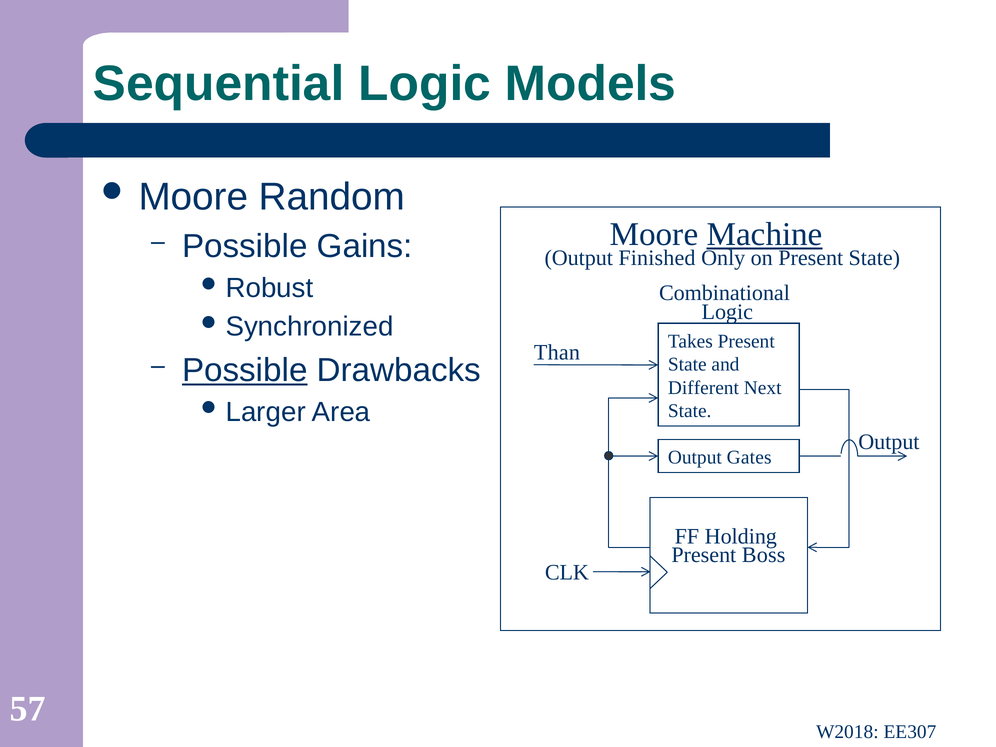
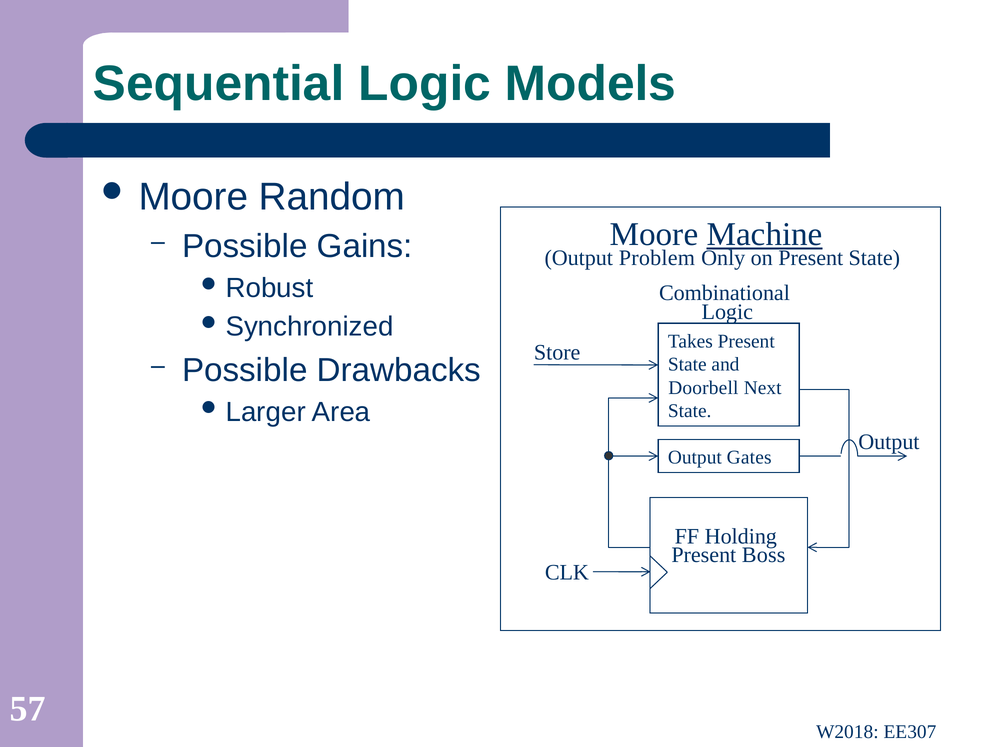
Finished: Finished -> Problem
Than: Than -> Store
Possible at (245, 370) underline: present -> none
Different: Different -> Doorbell
